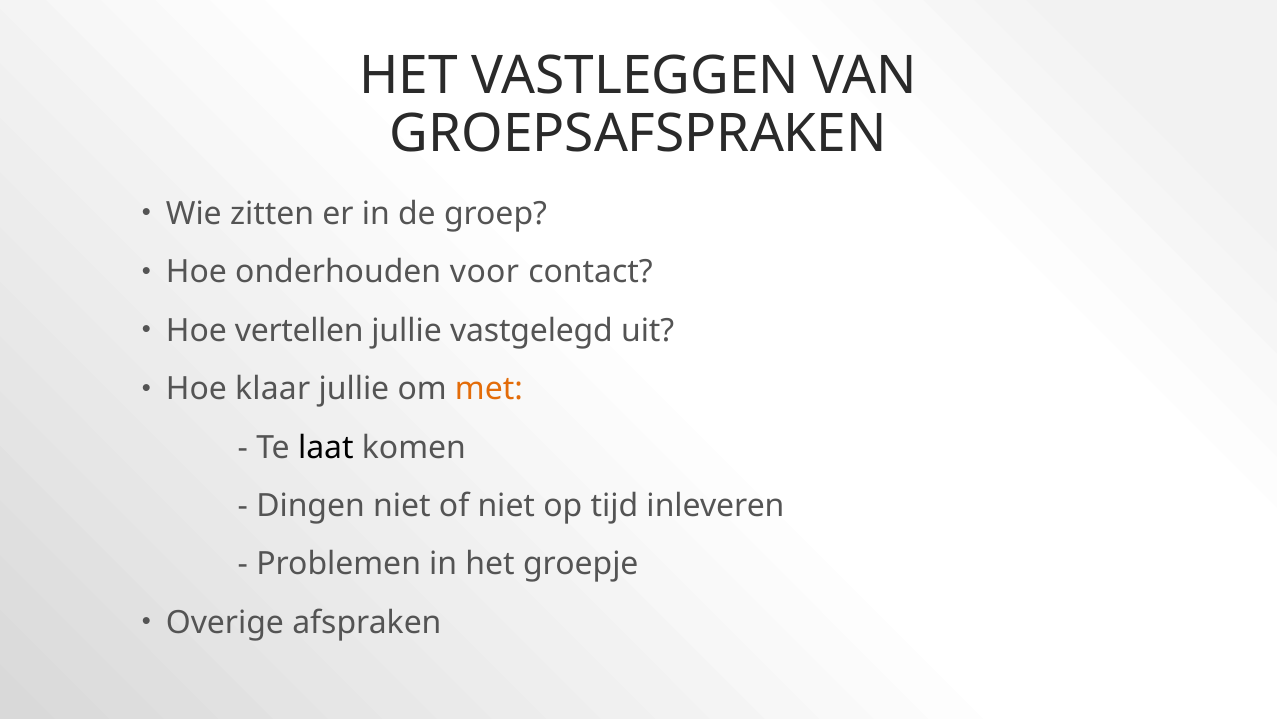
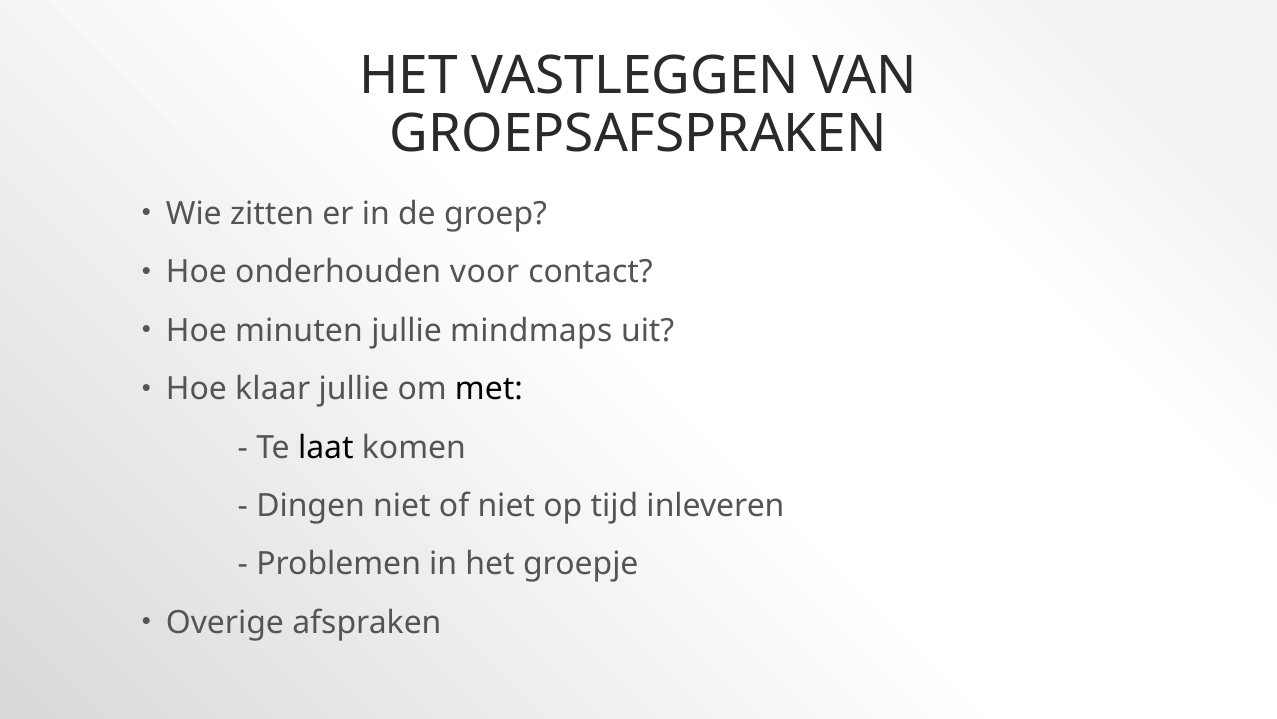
vertellen: vertellen -> minuten
vastgelegd: vastgelegd -> mindmaps
met colour: orange -> black
